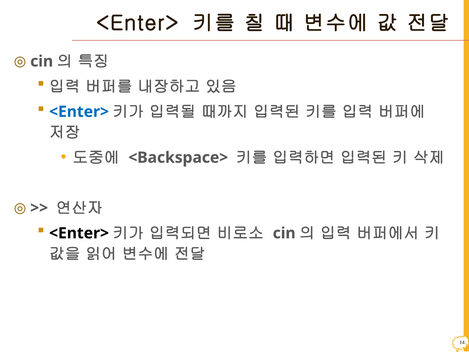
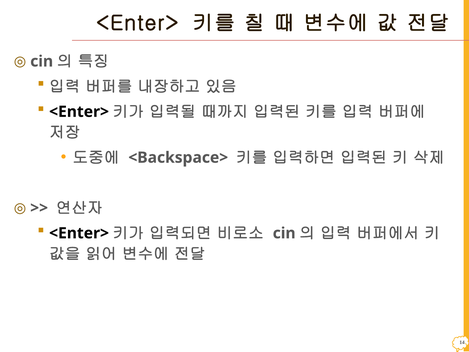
<Enter> at (79, 112) colour: blue -> black
